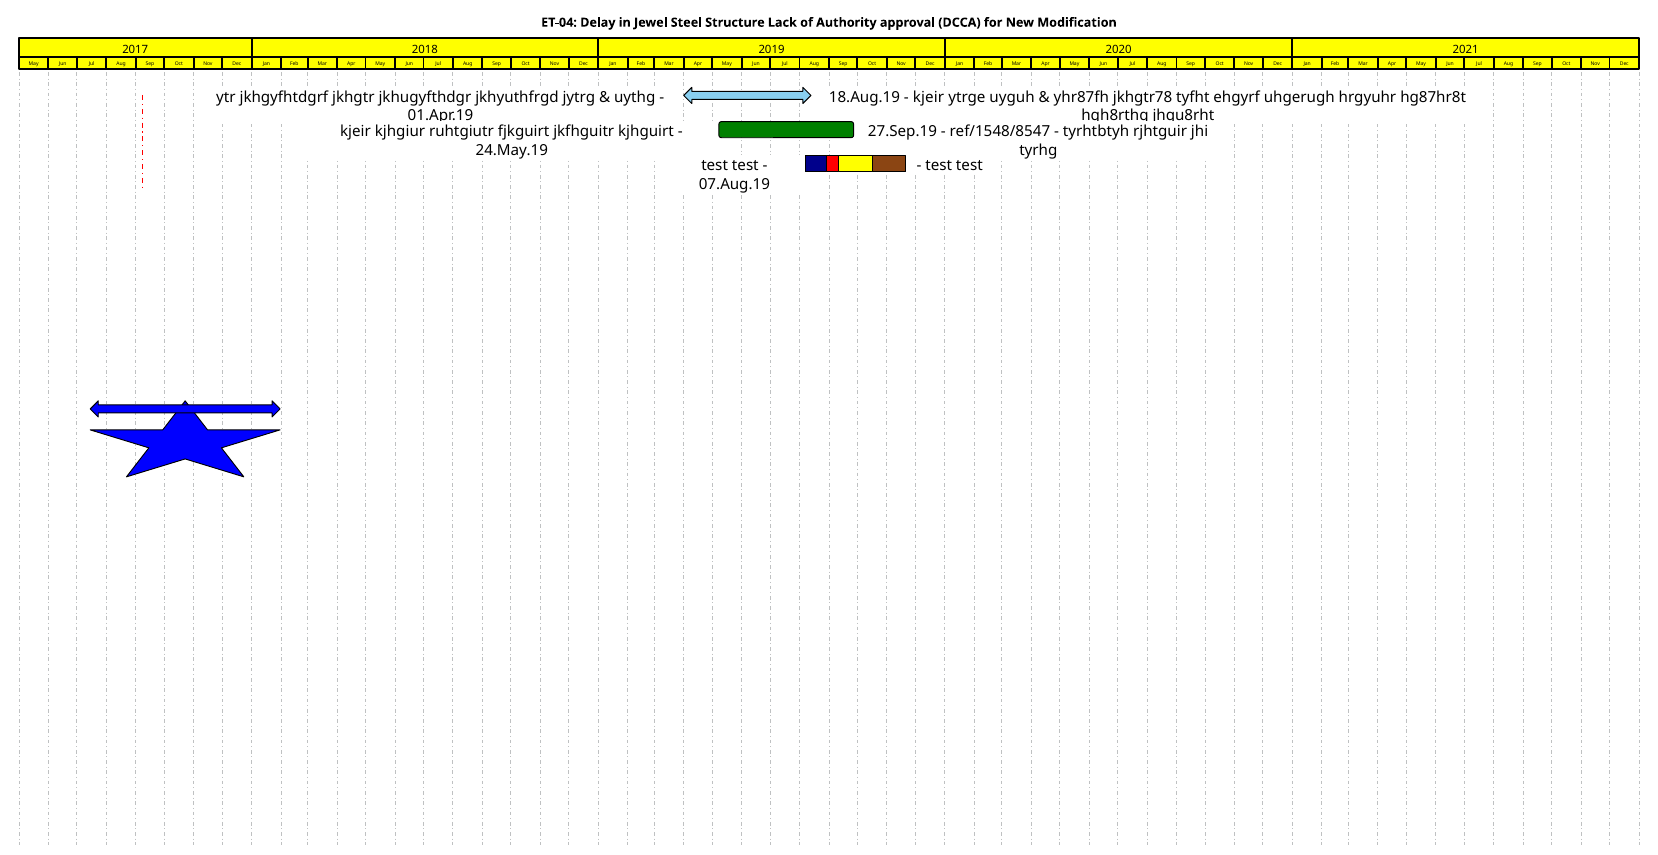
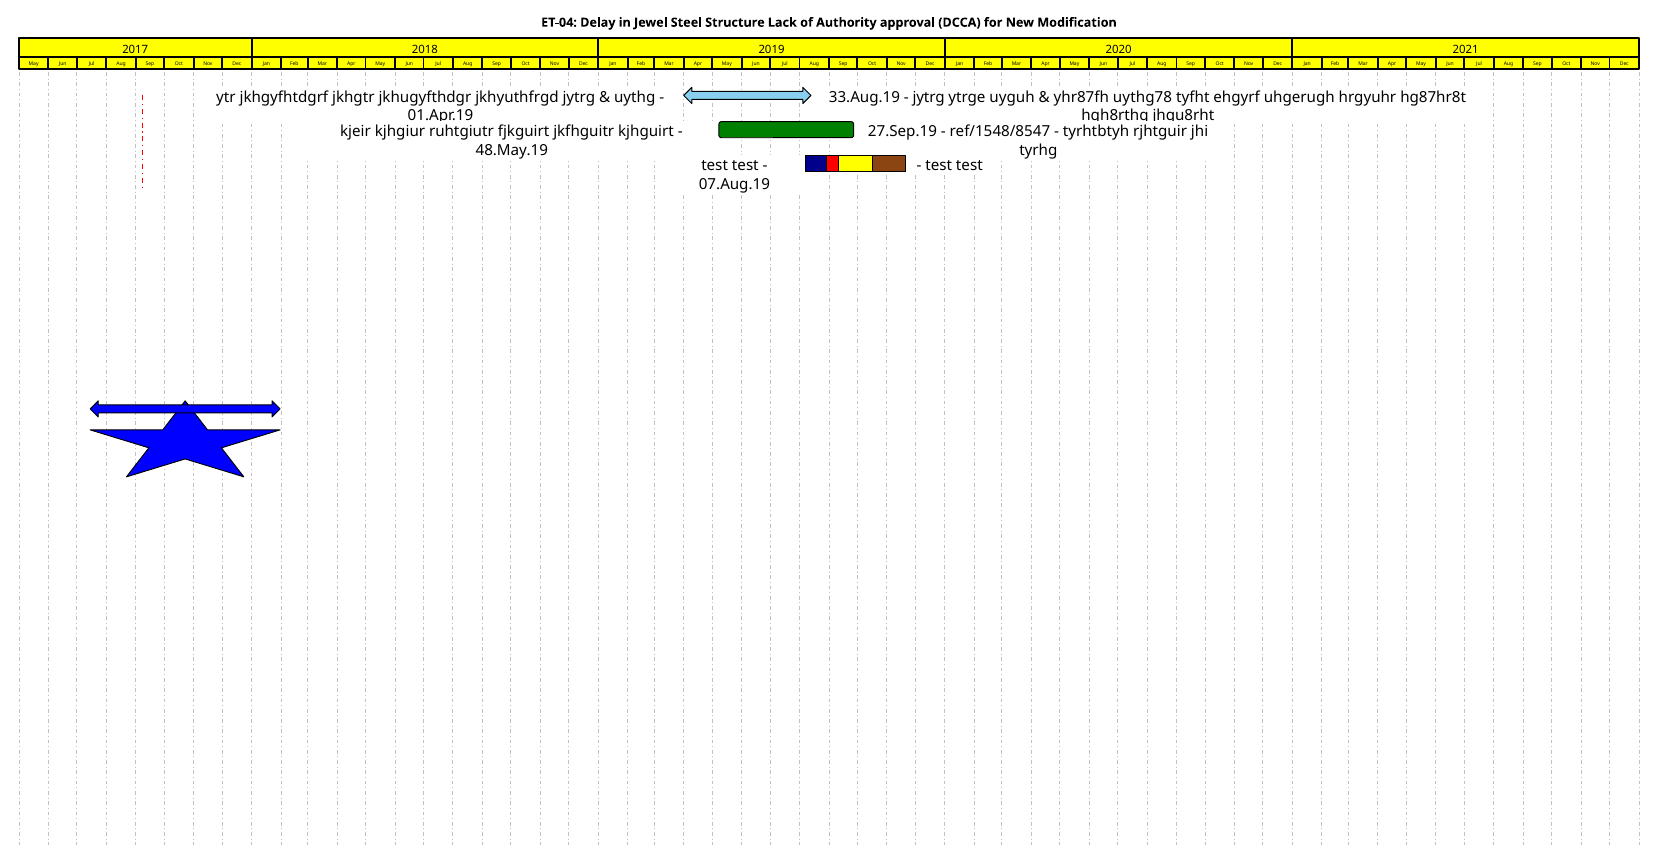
18.Aug.19: 18.Aug.19 -> 33.Aug.19
kjeir at (929, 97): kjeir -> jytrg
jkhgtr78: jkhgtr78 -> uythg78
24.May.19: 24.May.19 -> 48.May.19
